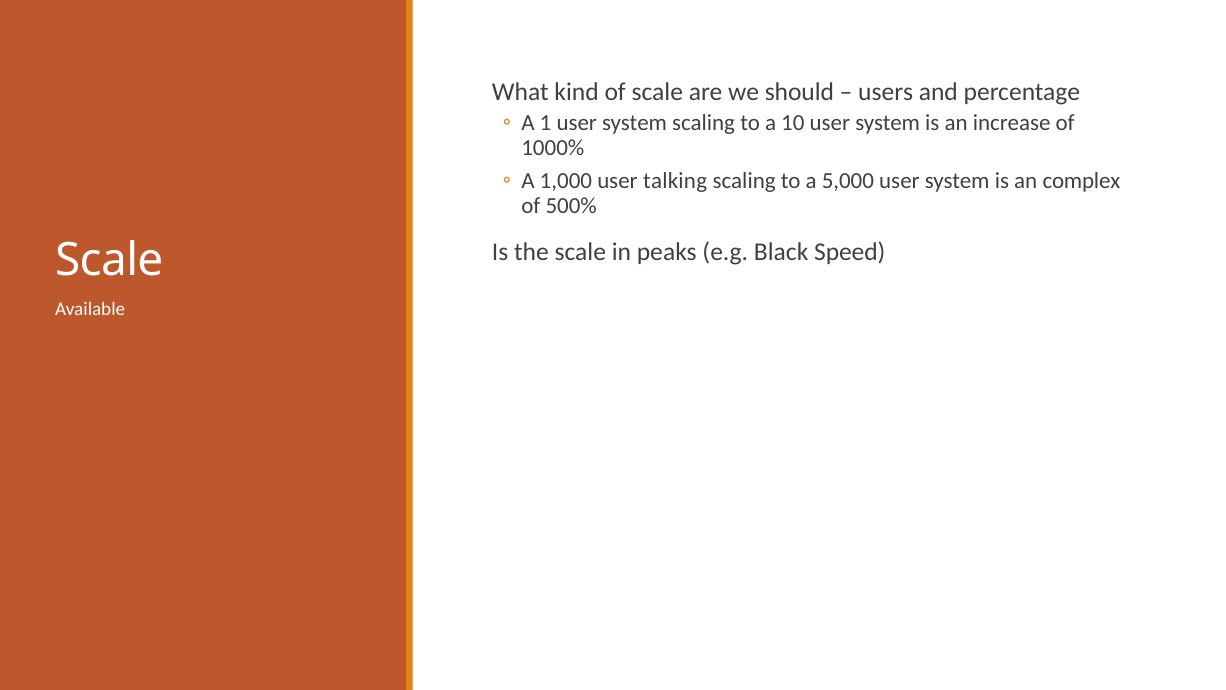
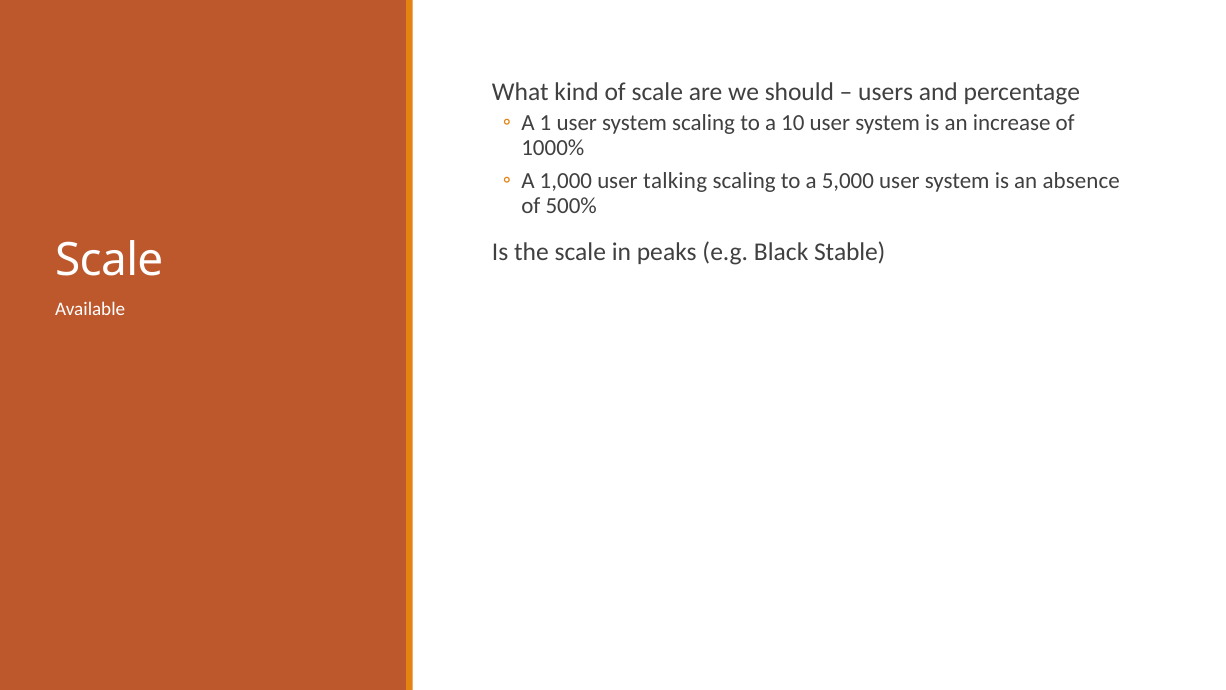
complex: complex -> absence
Speed: Speed -> Stable
